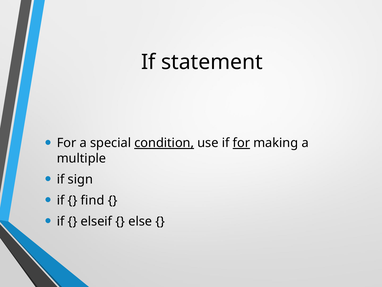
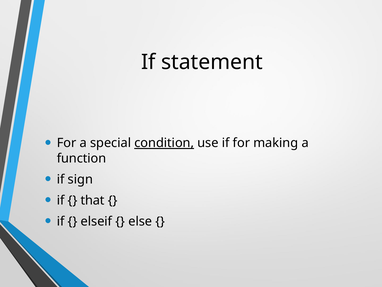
for at (241, 143) underline: present -> none
multiple: multiple -> function
find: find -> that
